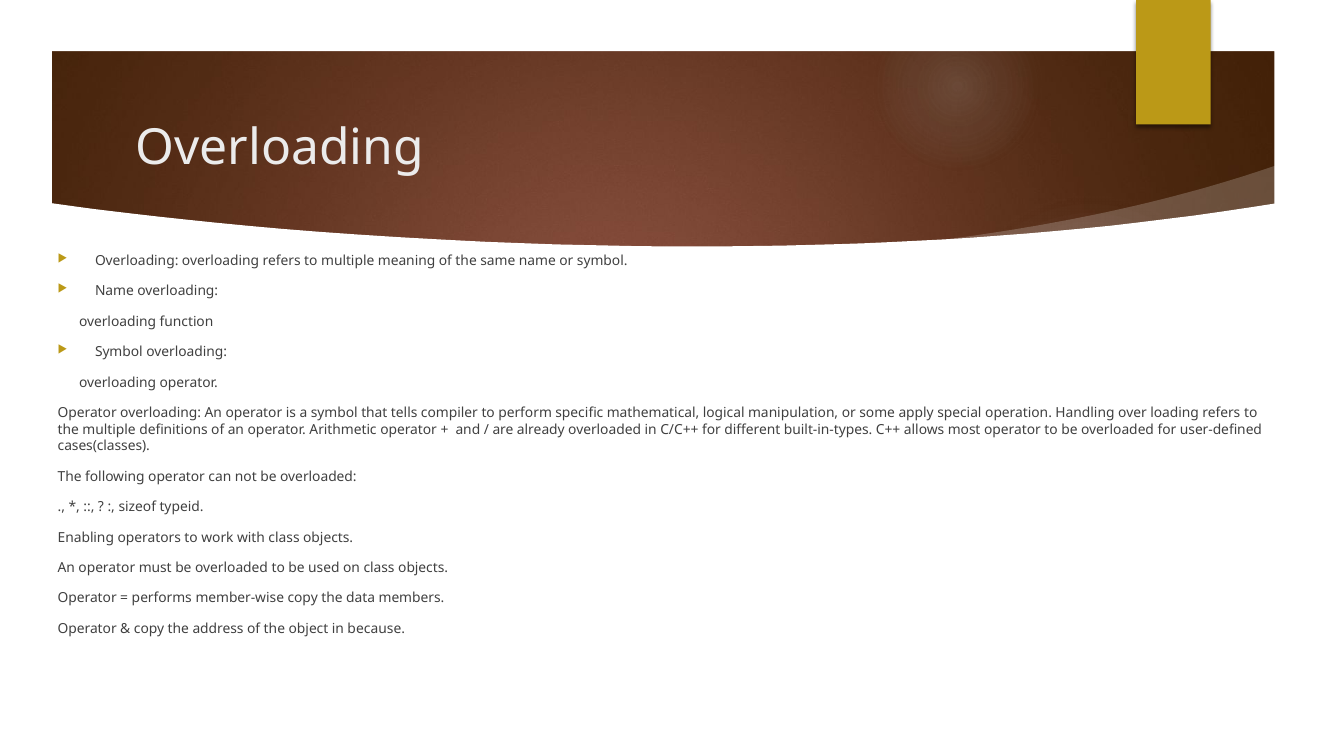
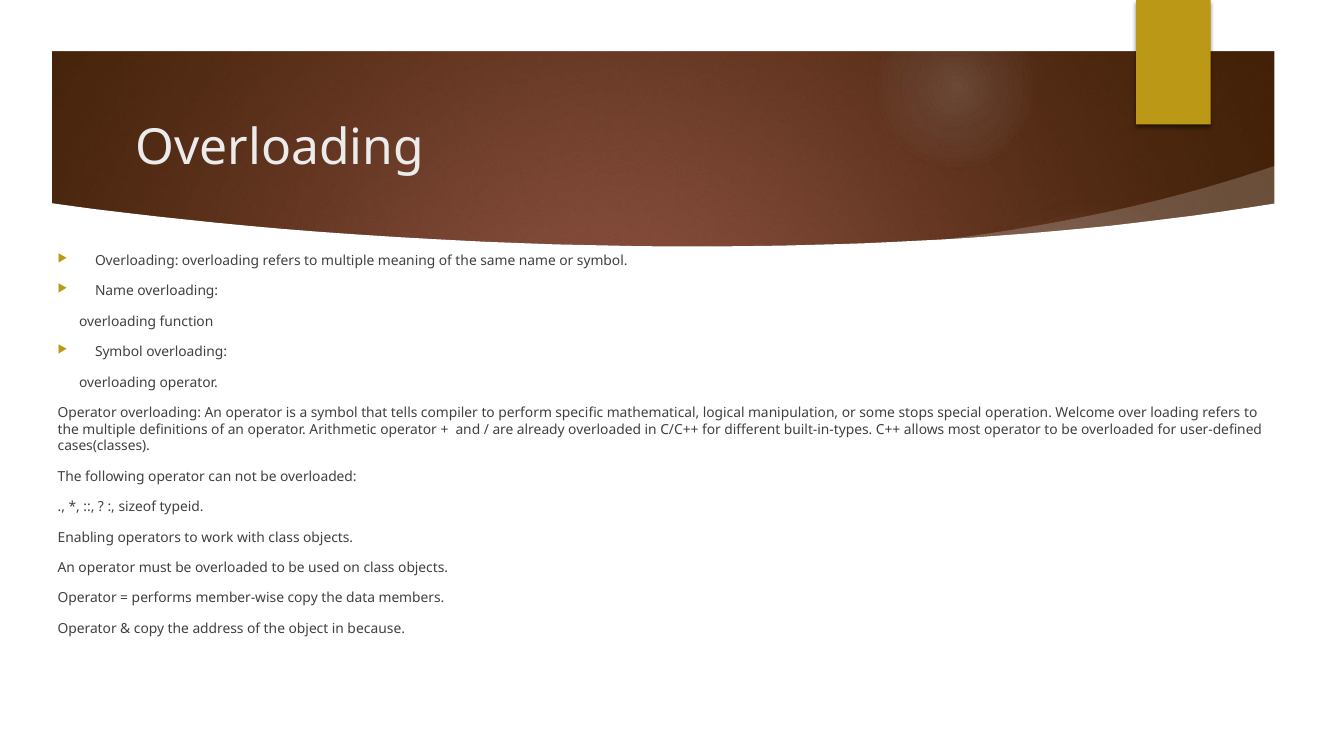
apply: apply -> stops
Handling: Handling -> Welcome
